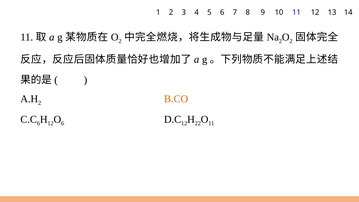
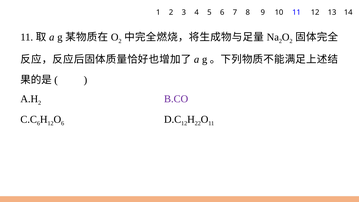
B.CO colour: orange -> purple
